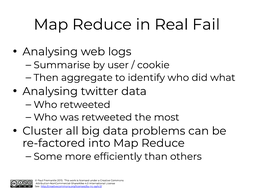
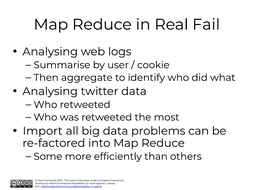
Cluster: Cluster -> Import
